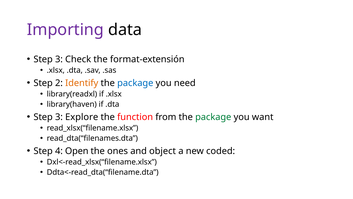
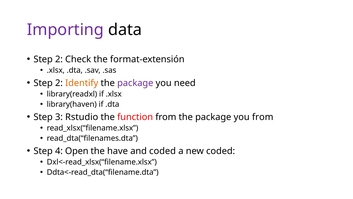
3 at (59, 59): 3 -> 2
package at (135, 83) colour: blue -> purple
Explore: Explore -> Rstudio
package at (213, 117) colour: green -> black
you want: want -> from
ones: ones -> have
and object: object -> coded
